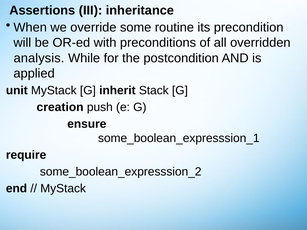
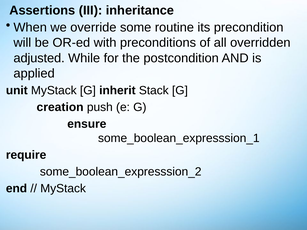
analysis: analysis -> adjusted
